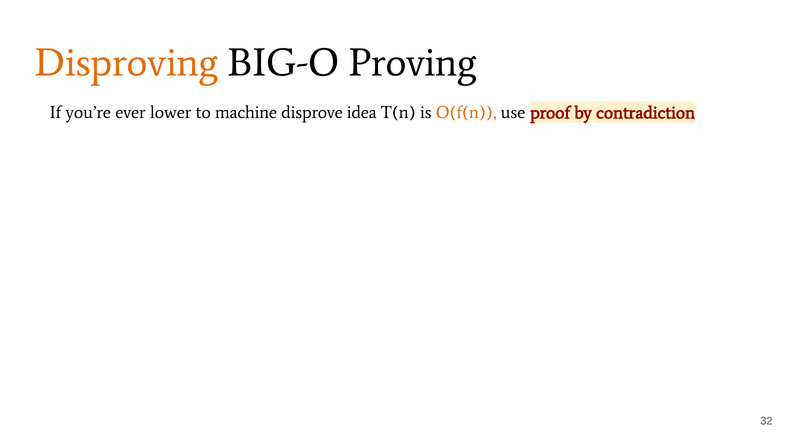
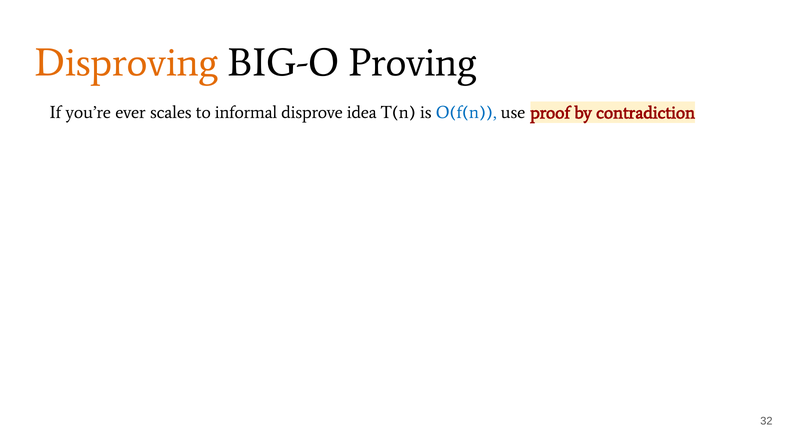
lower: lower -> scales
machine: machine -> informal
O(f(n colour: orange -> blue
